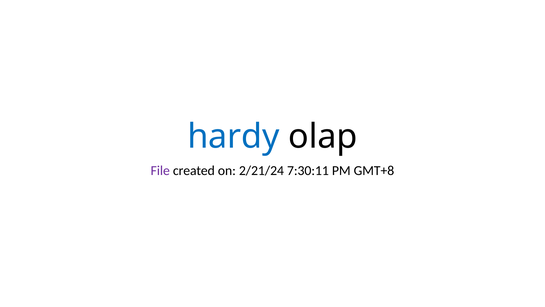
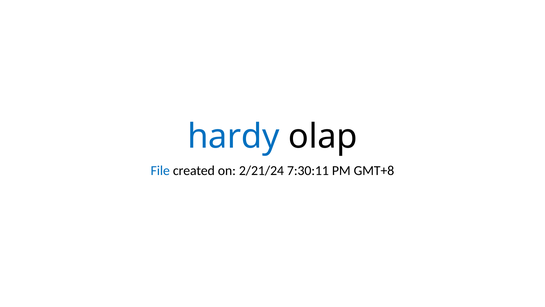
File colour: purple -> blue
